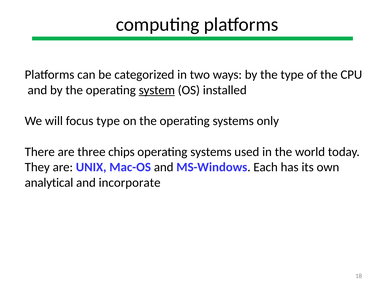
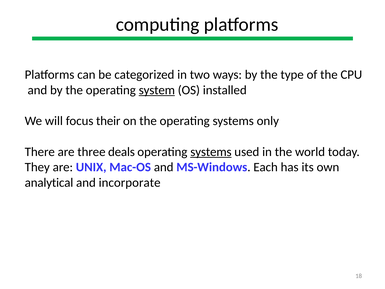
focus type: type -> their
chips: chips -> deals
systems at (211, 152) underline: none -> present
